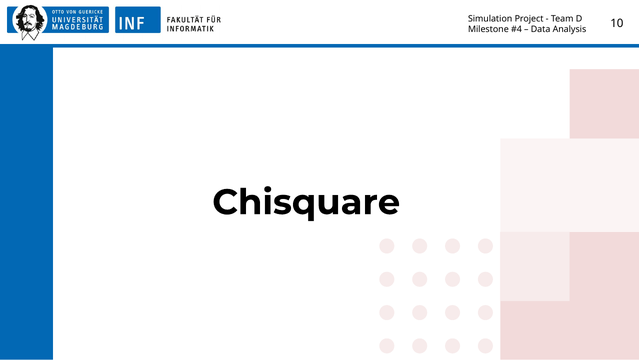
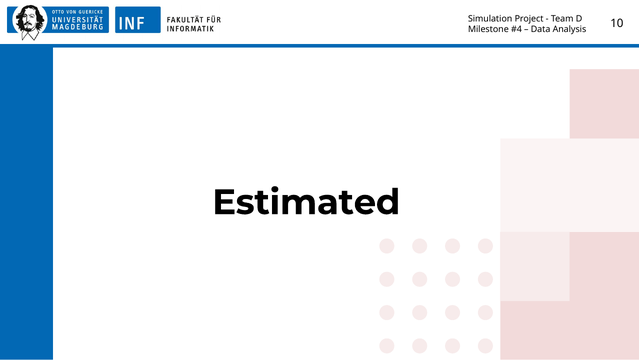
Chisquare: Chisquare -> Estimated
